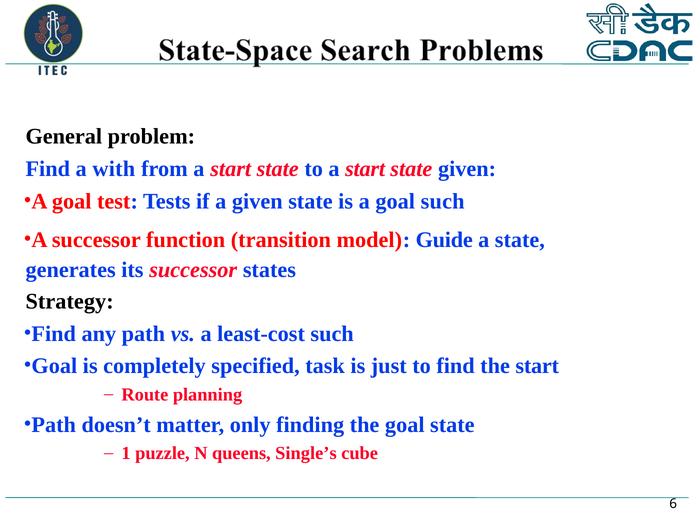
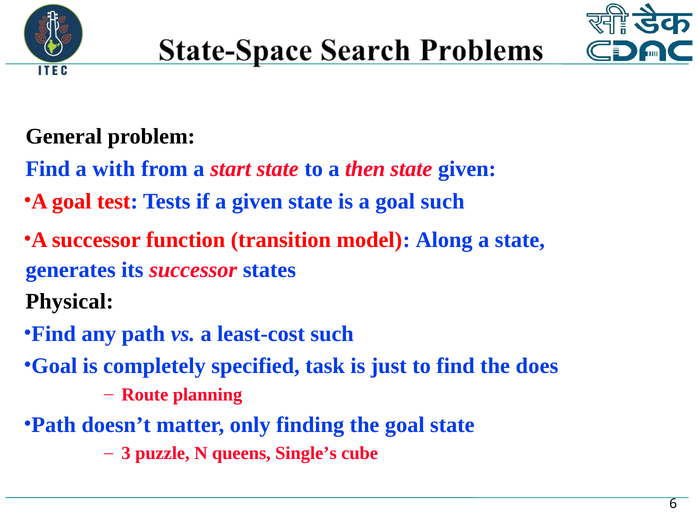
to a start: start -> then
Guide: Guide -> Along
Strategy: Strategy -> Physical
the start: start -> does
1: 1 -> 3
